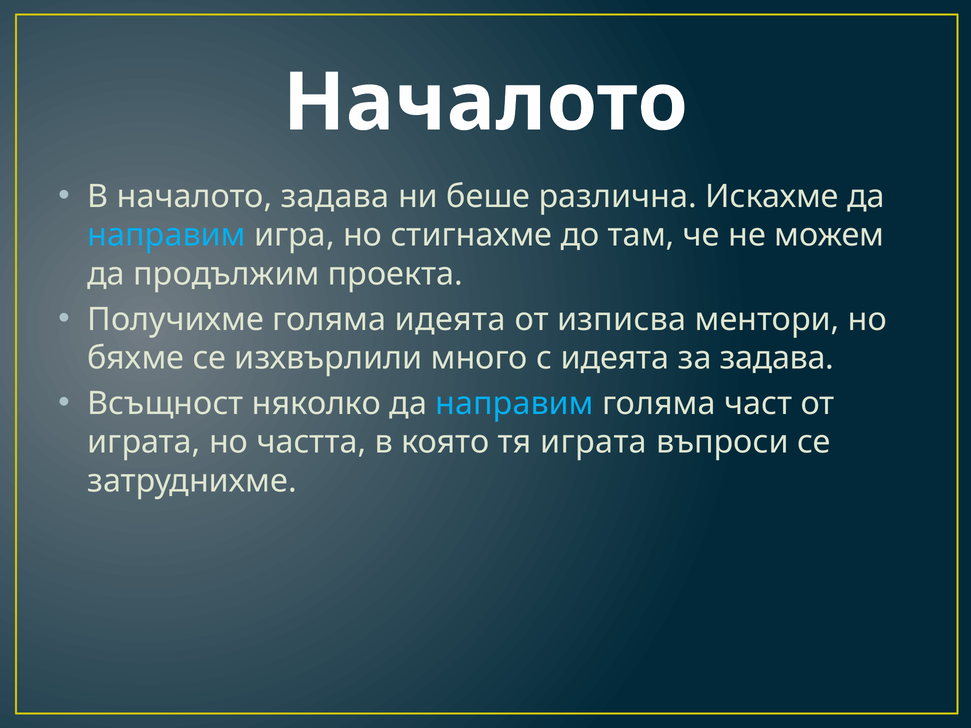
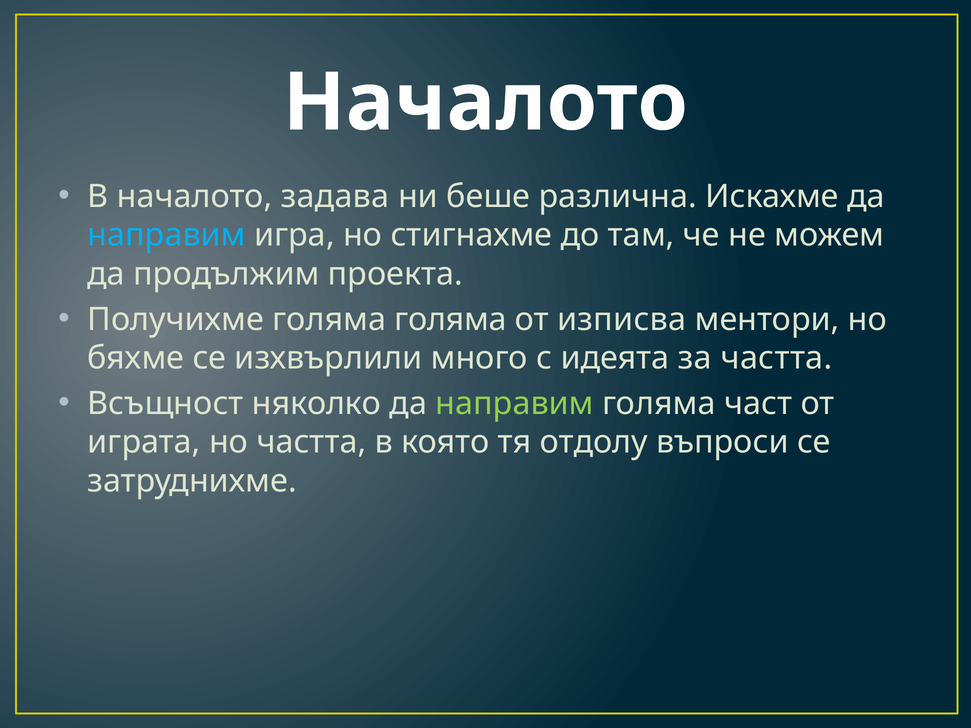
голяма идеята: идеята -> голяма
за задава: задава -> частта
направим at (515, 404) colour: light blue -> light green
тя играта: играта -> отдолу
